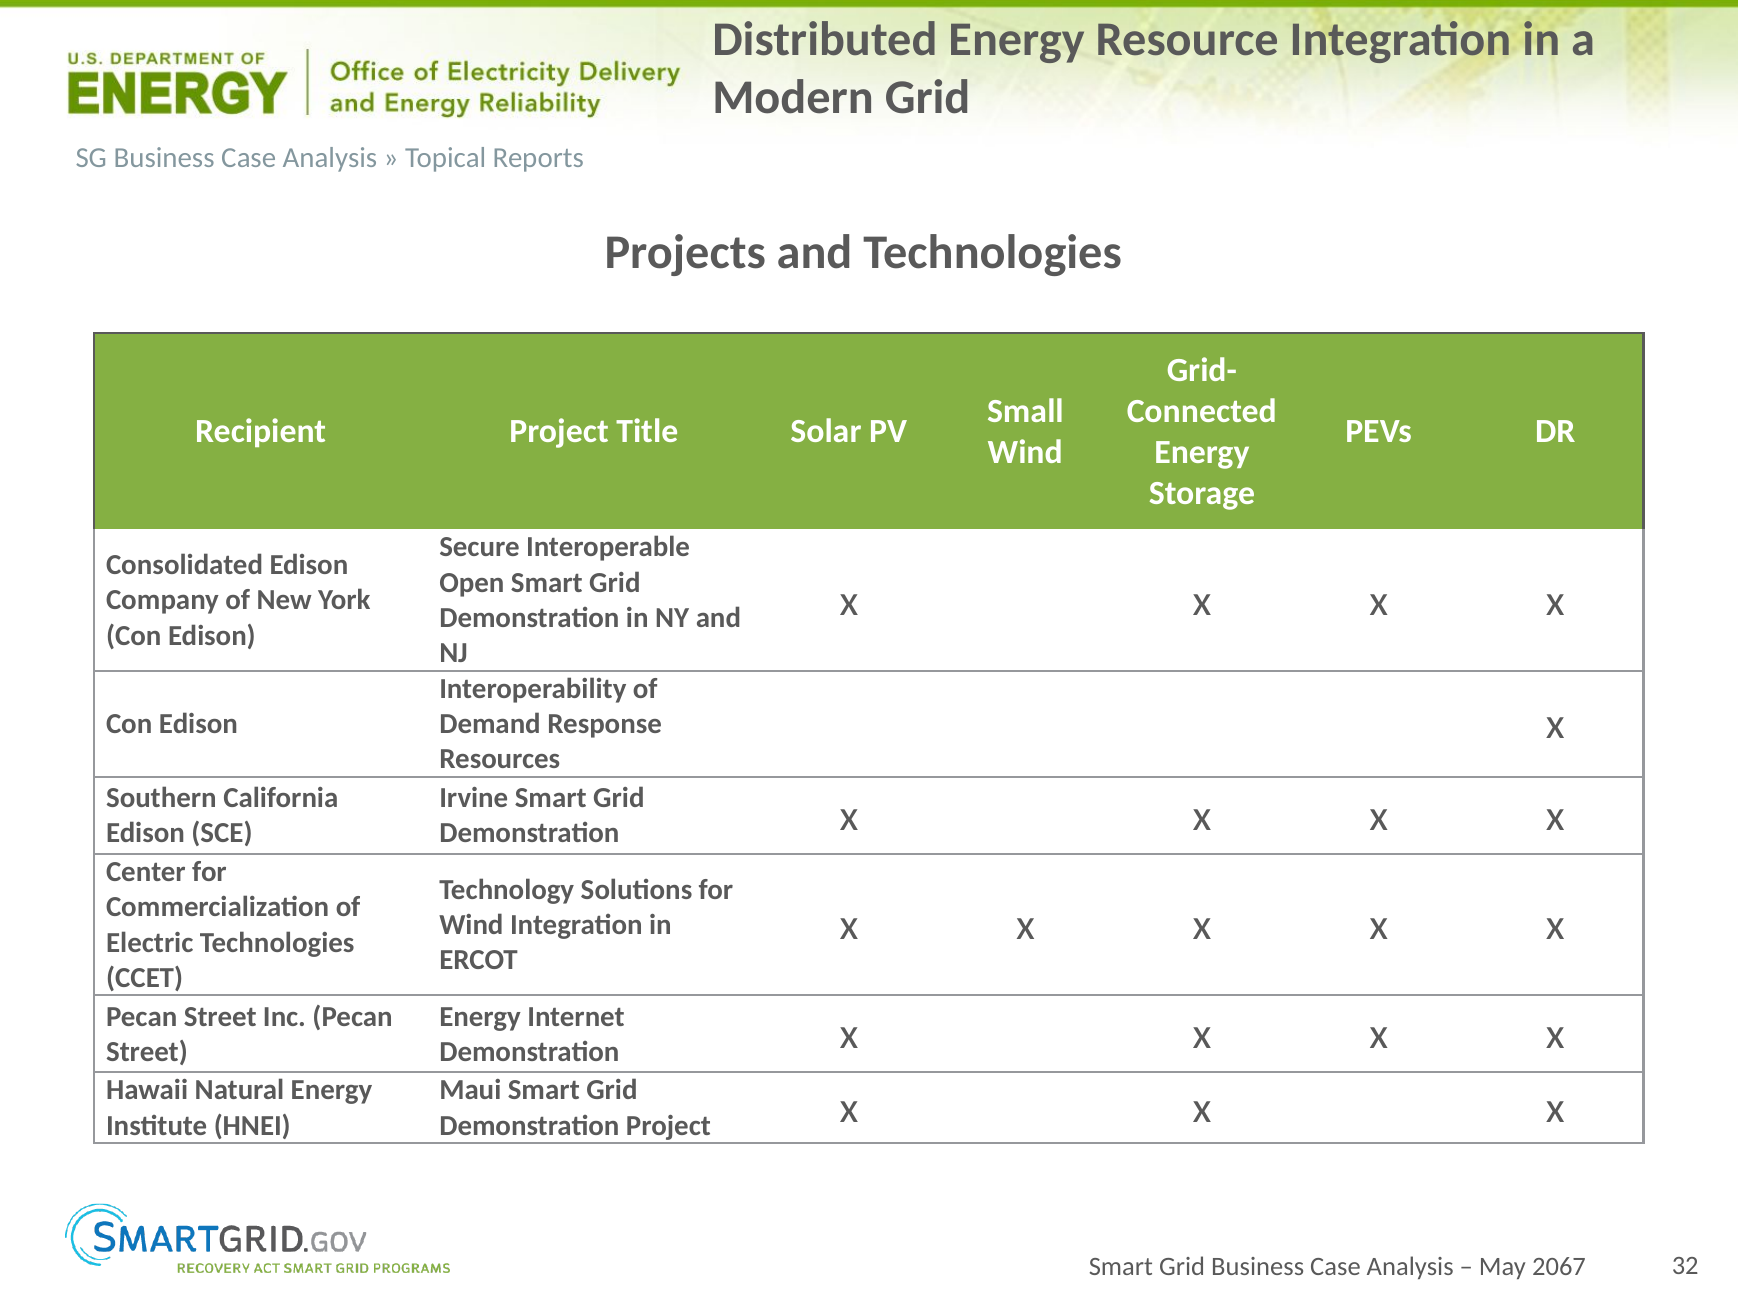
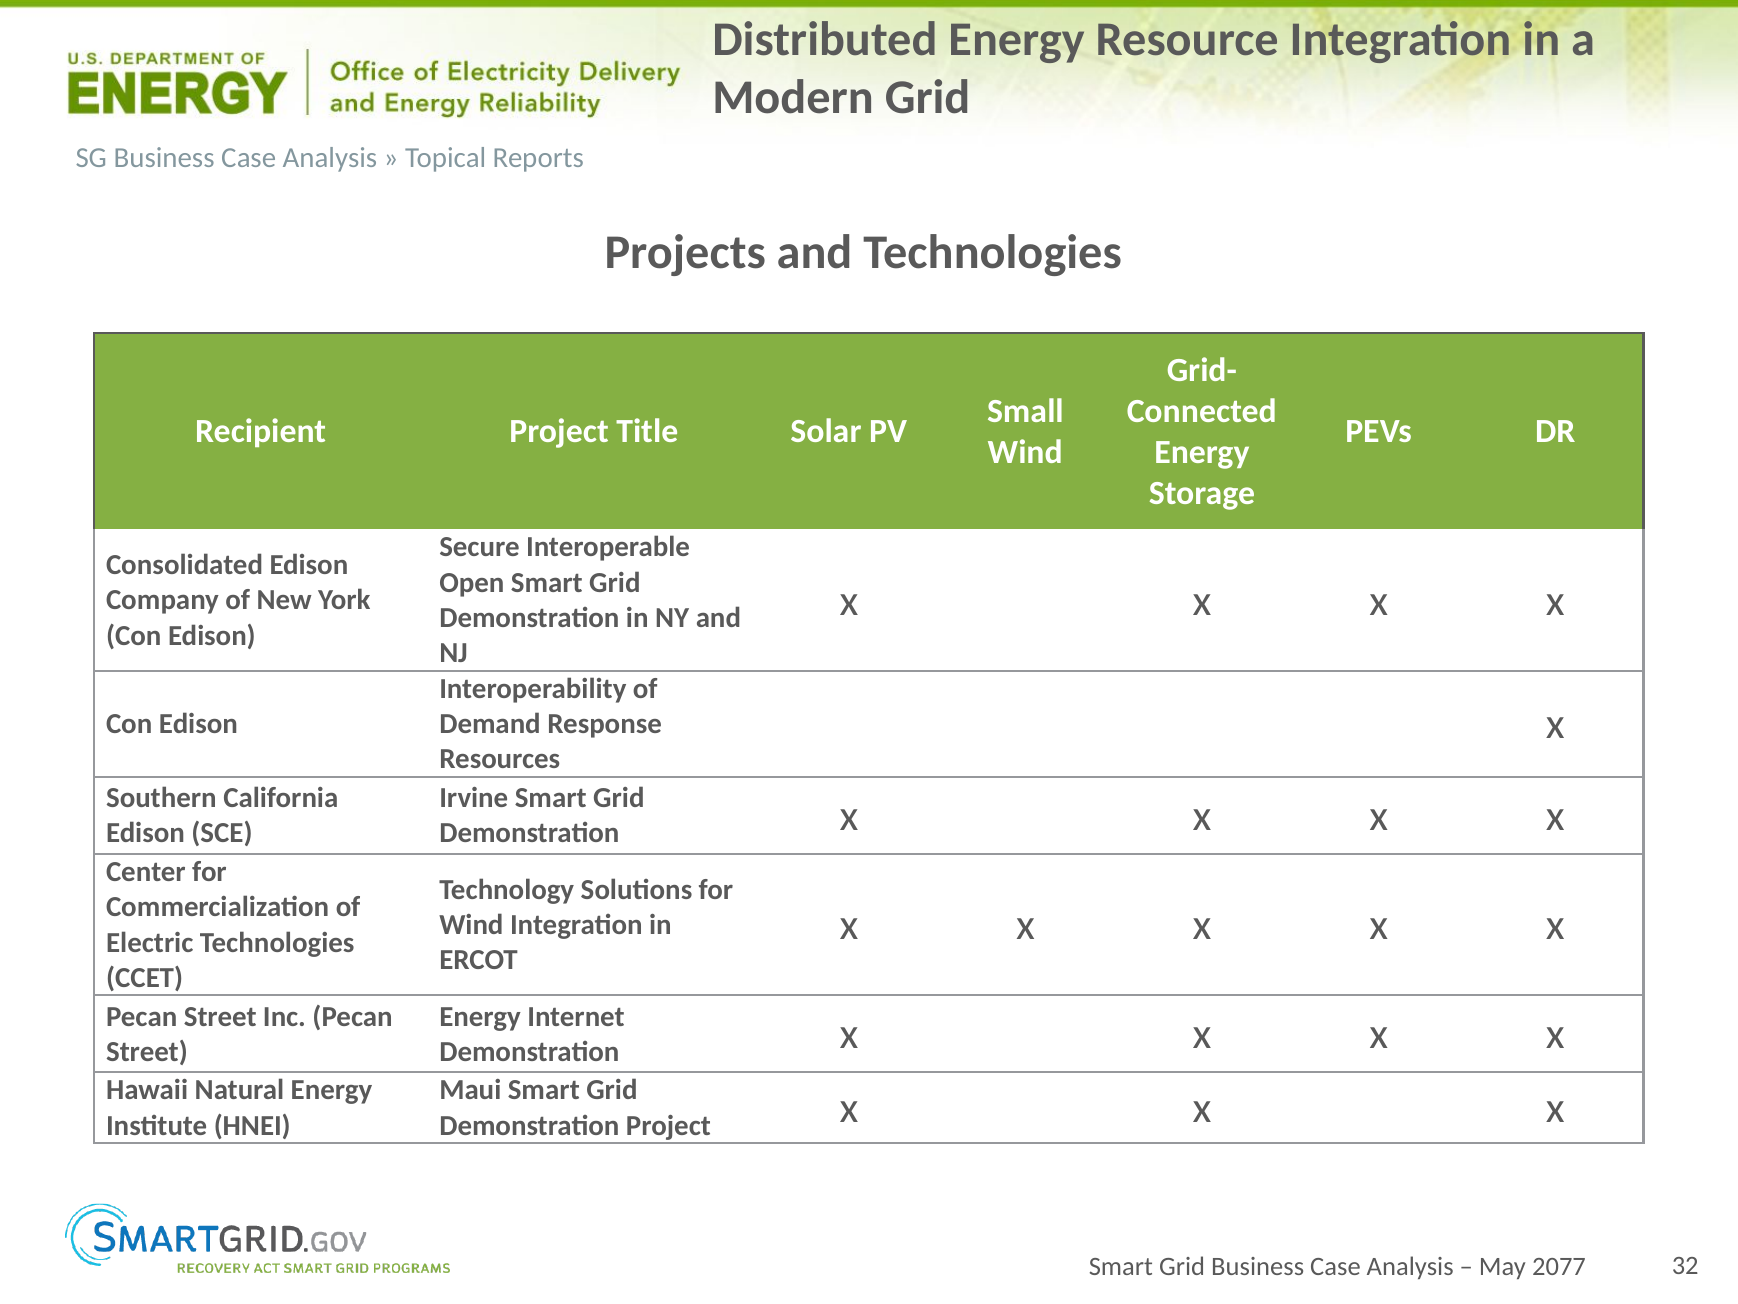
2067: 2067 -> 2077
